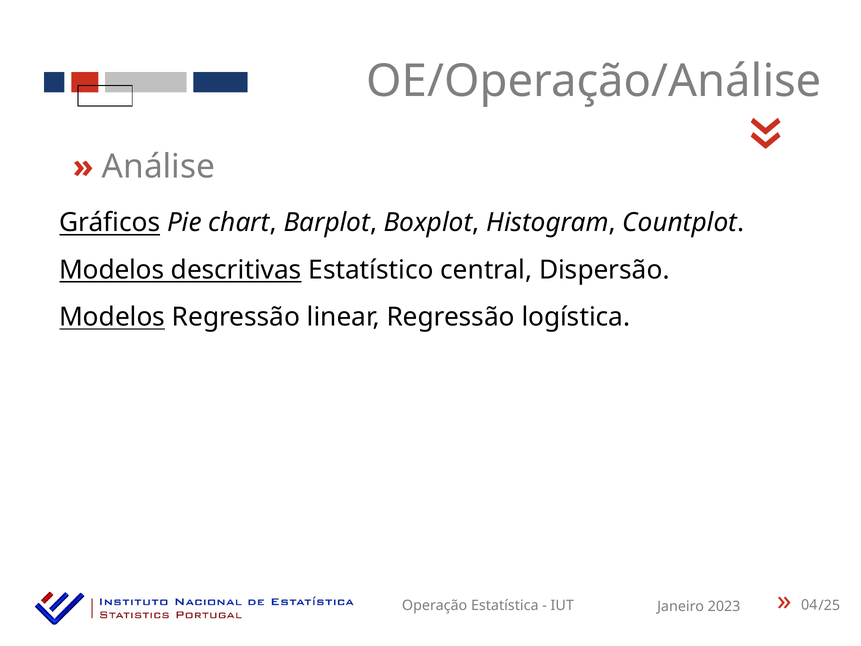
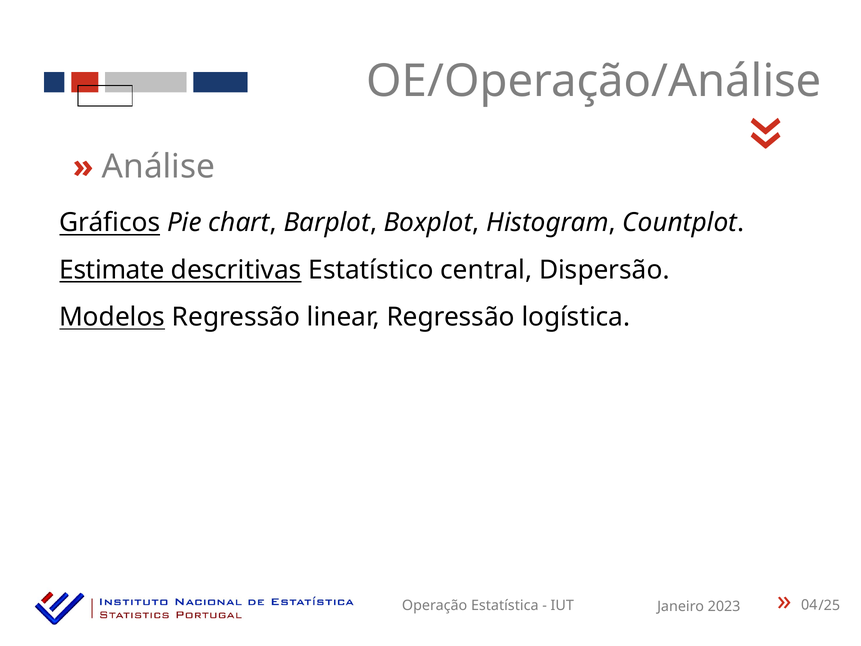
Modelos at (112, 270): Modelos -> Estimate
